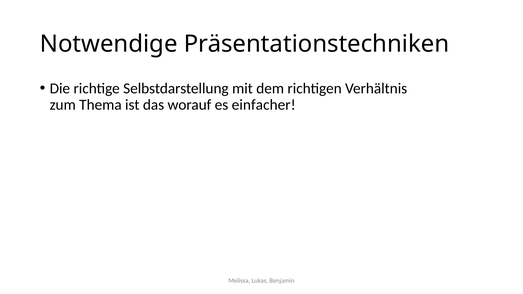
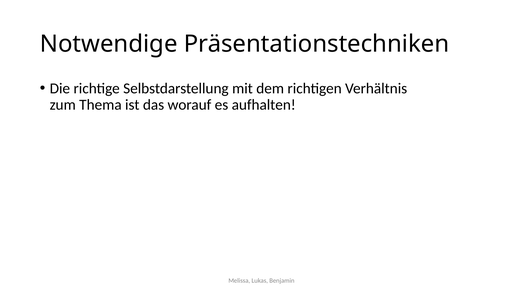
einfacher: einfacher -> aufhalten
